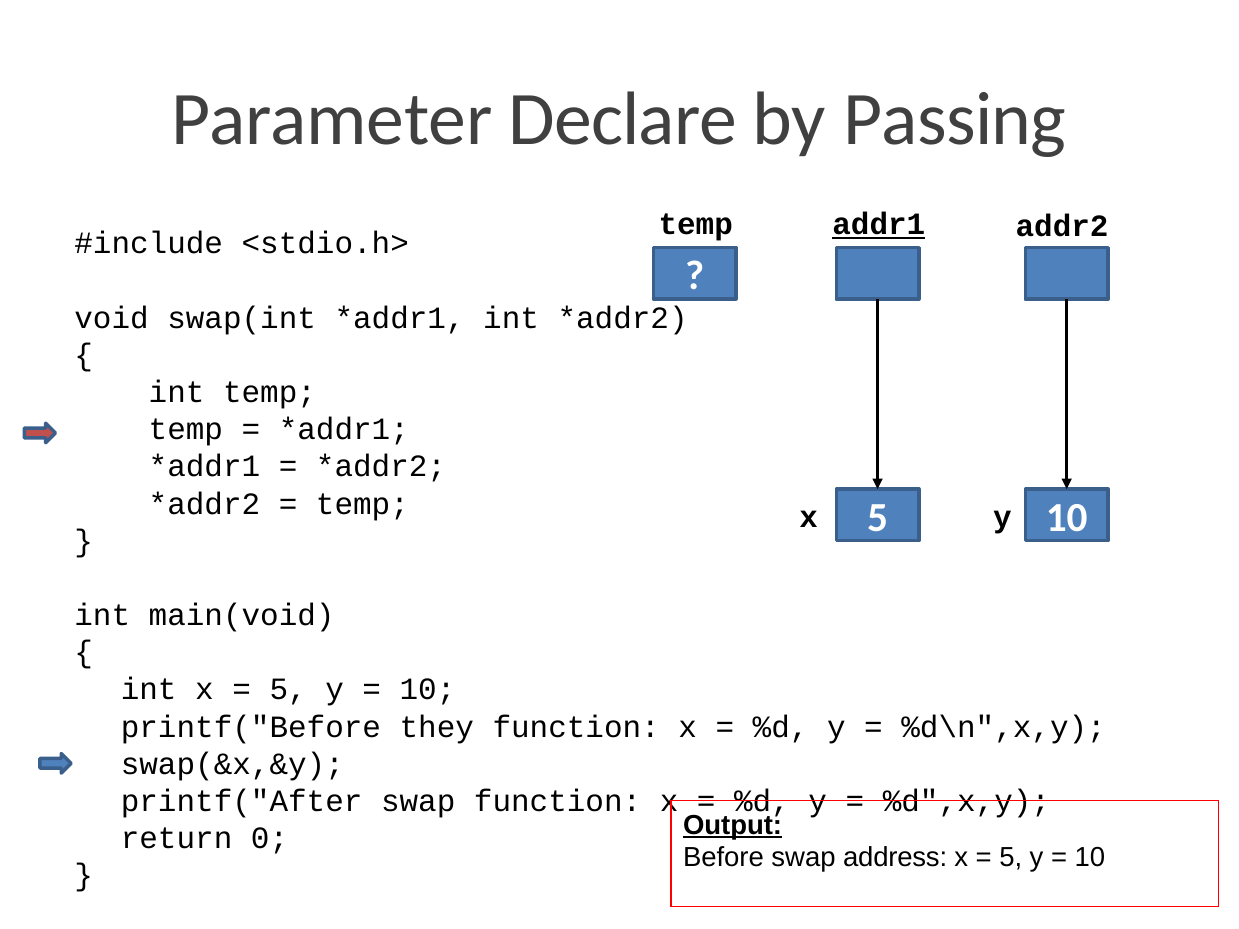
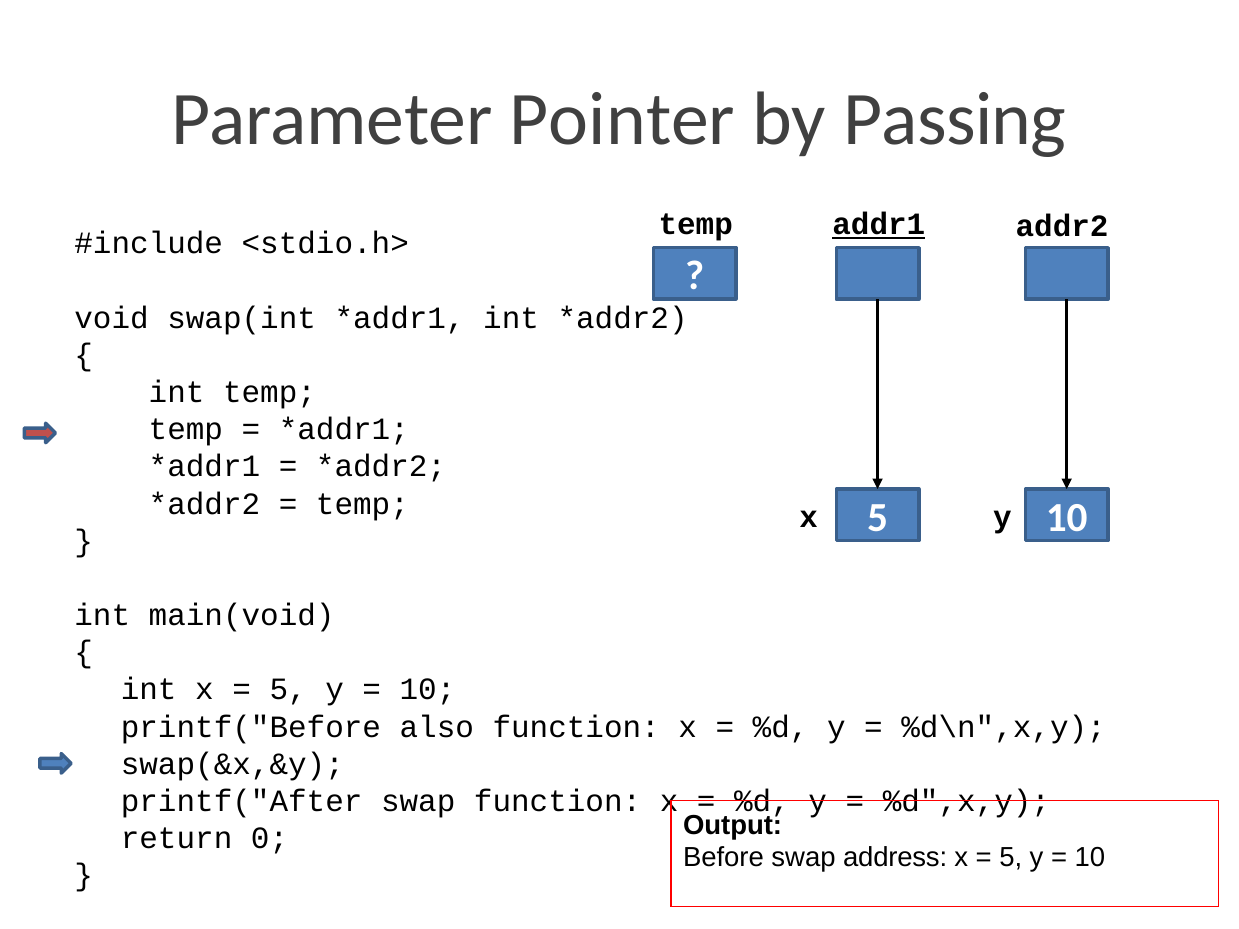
Declare: Declare -> Pointer
they: they -> also
Output underline: present -> none
